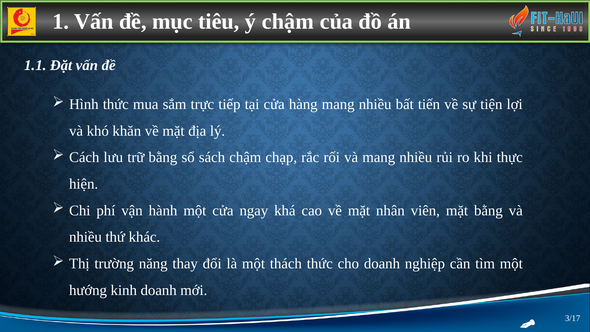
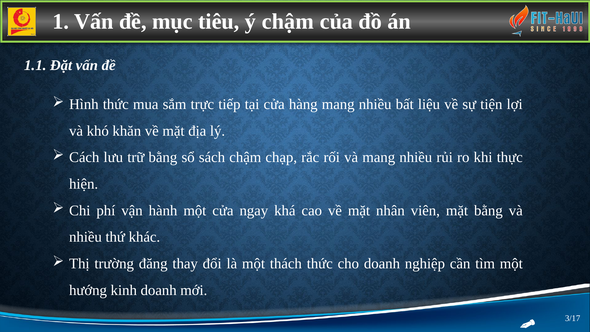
tiến: tiến -> liệu
năng: năng -> đăng
